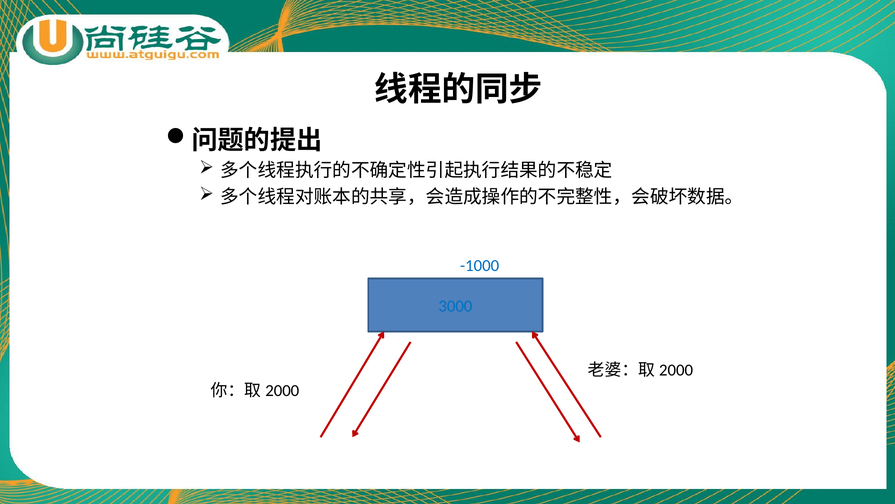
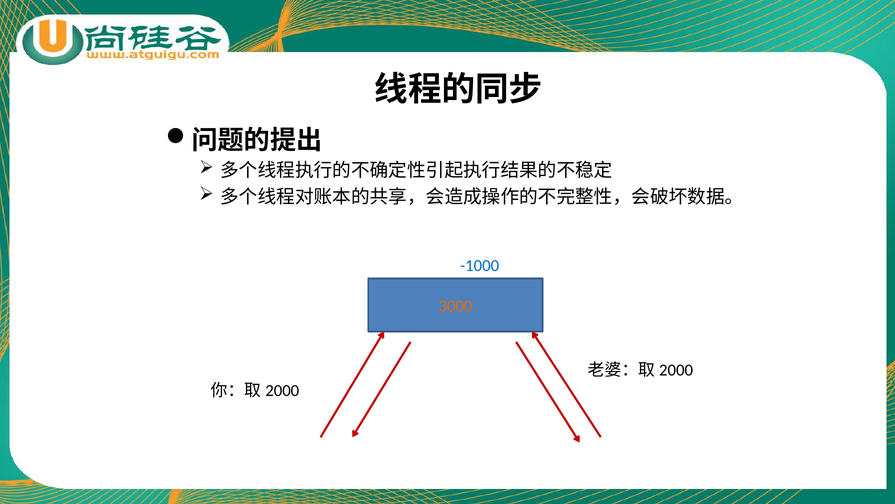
3000 colour: blue -> orange
